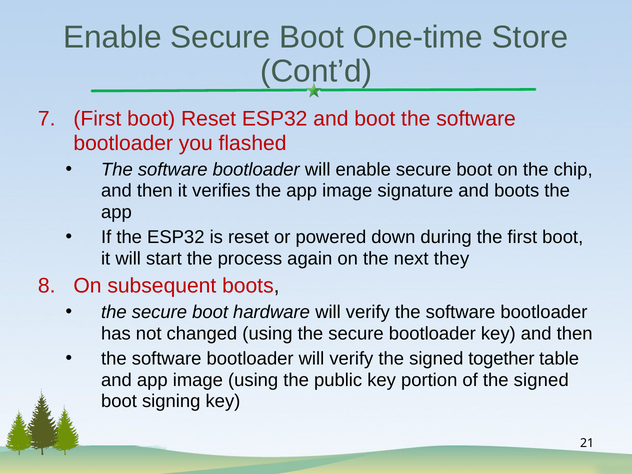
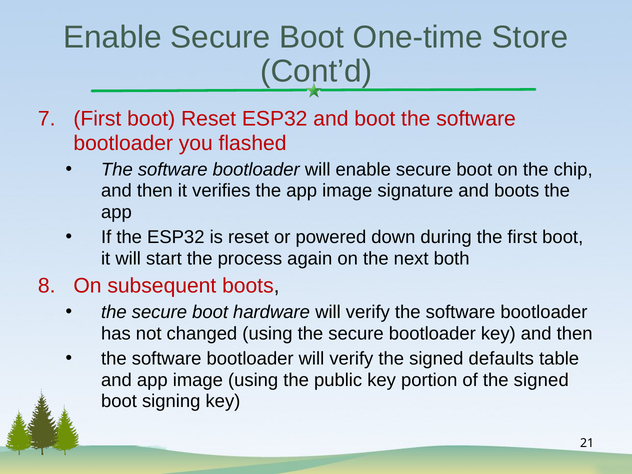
they: they -> both
together: together -> defaults
